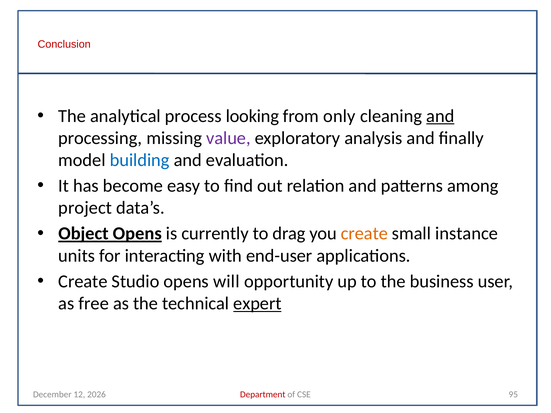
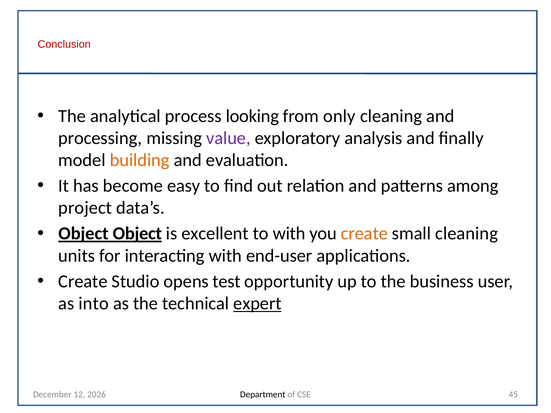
and at (440, 116) underline: present -> none
building colour: blue -> orange
Object Opens: Opens -> Object
currently: currently -> excellent
to drag: drag -> with
small instance: instance -> cleaning
will: will -> test
free: free -> into
Department colour: red -> black
95: 95 -> 45
